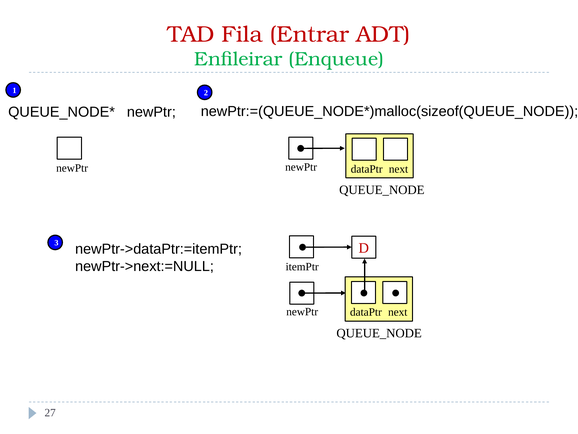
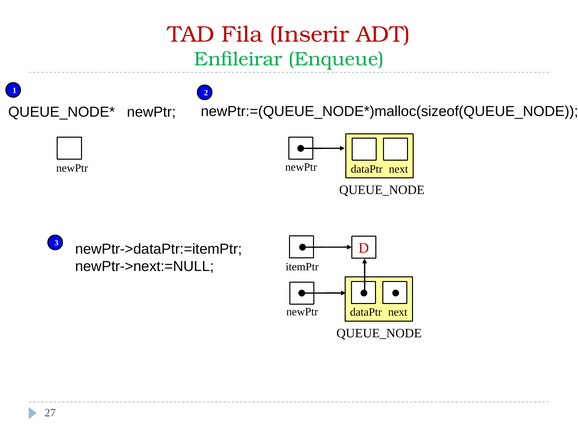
Entrar: Entrar -> Inserir
